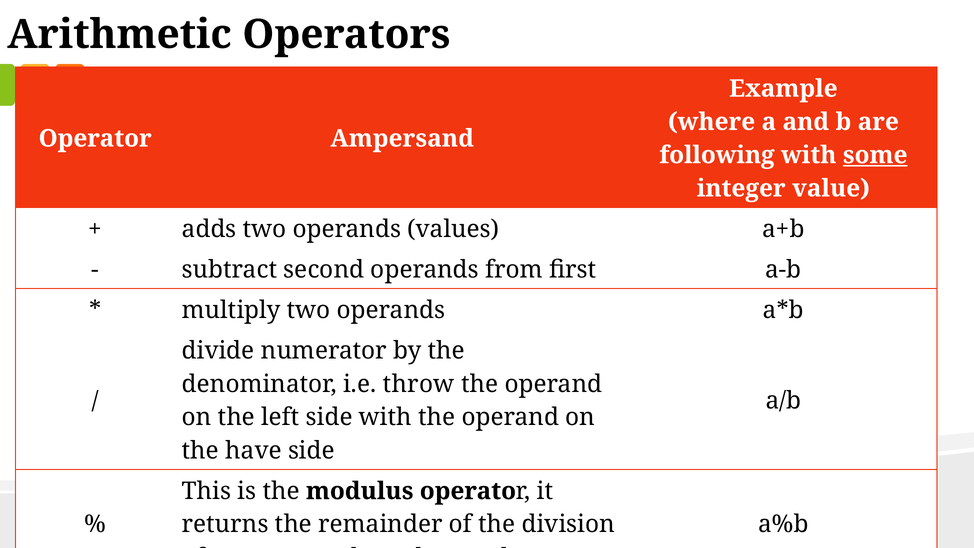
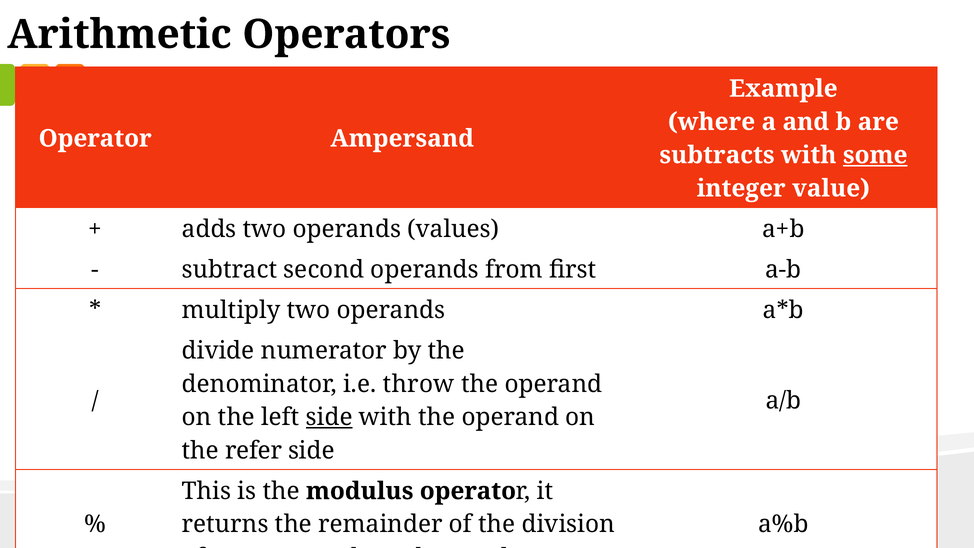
following: following -> subtracts
side at (329, 417) underline: none -> present
have: have -> refer
